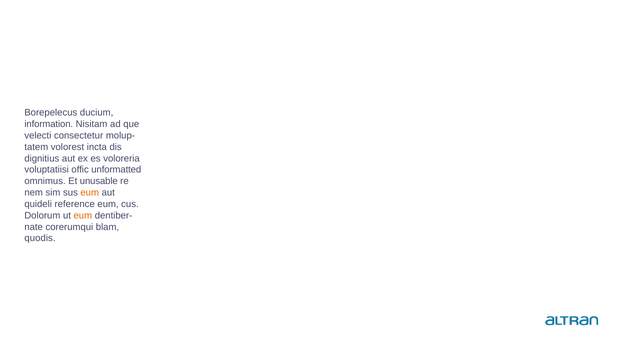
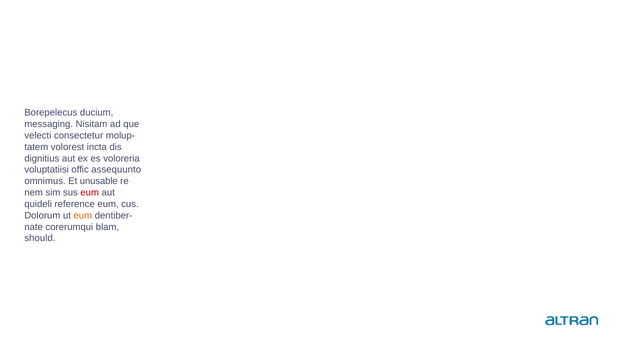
information: information -> messaging
unformatted: unformatted -> assequunto
eum at (90, 193) colour: orange -> red
quodis: quodis -> should
